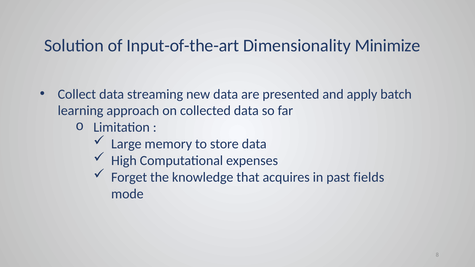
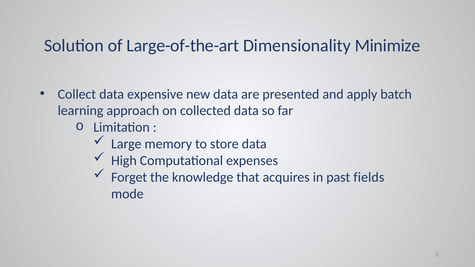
Input-of-the-art: Input-of-the-art -> Large-of-the-art
streaming: streaming -> expensive
